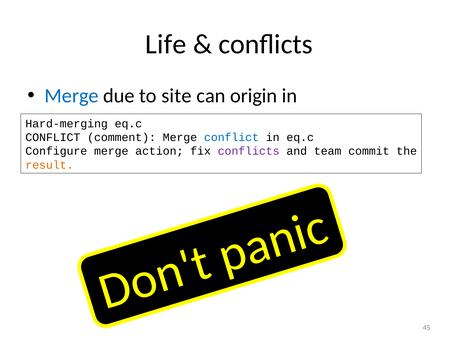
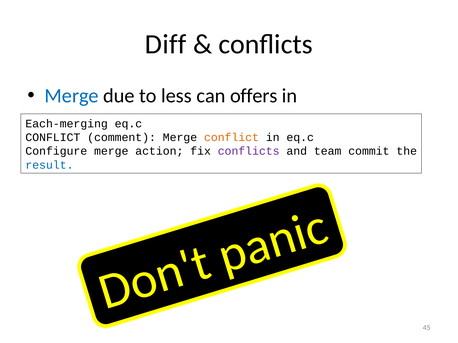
Life: Life -> Diff
site: site -> less
origin: origin -> offers
Hard-merging: Hard-merging -> Each-merging
conflict at (232, 138) colour: blue -> orange
result colour: orange -> blue
